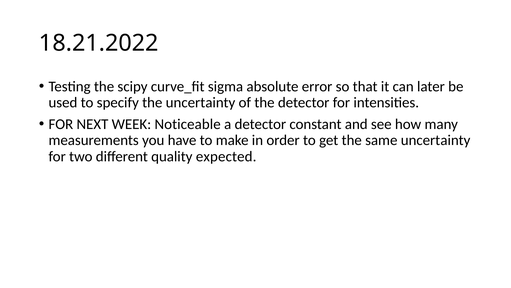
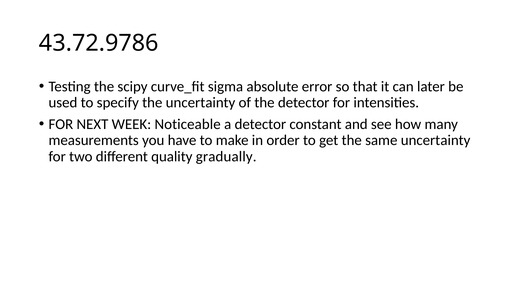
18.21.2022: 18.21.2022 -> 43.72.9786
expected: expected -> gradually
